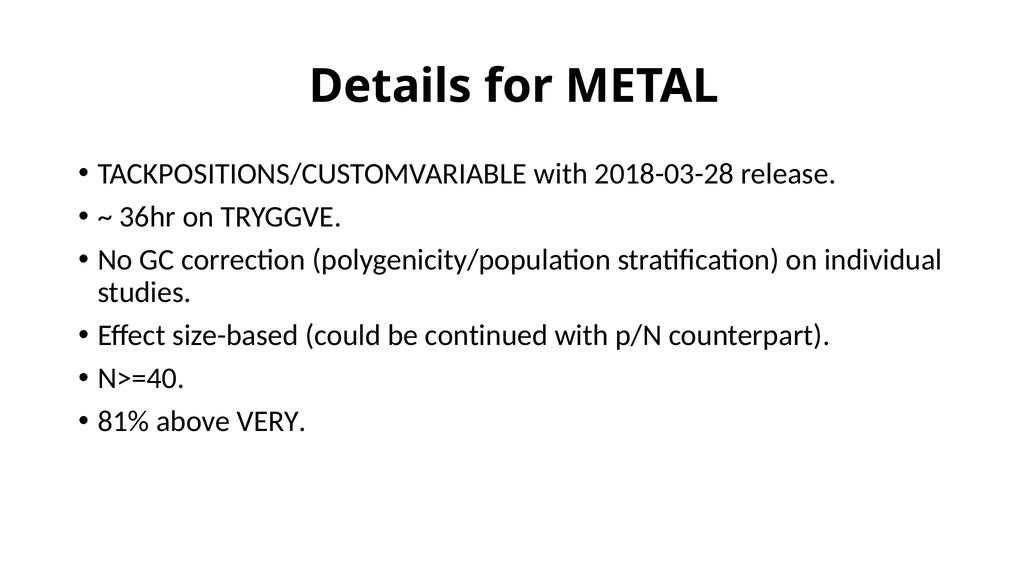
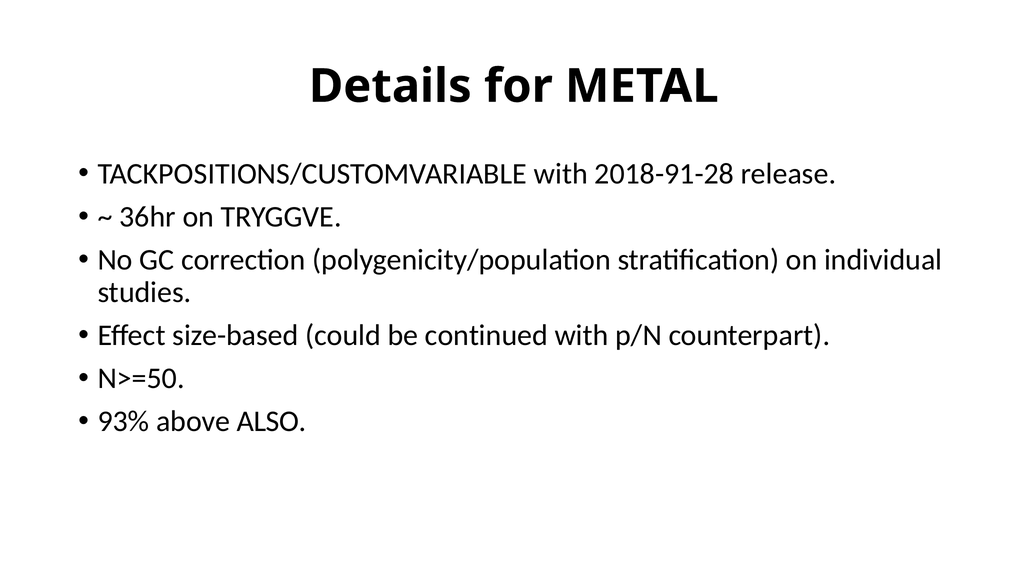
2018-03-28: 2018-03-28 -> 2018-91-28
N>=40: N>=40 -> N>=50
81%: 81% -> 93%
VERY: VERY -> ALSO
